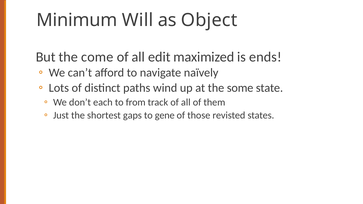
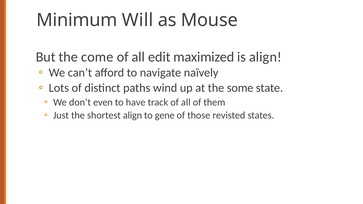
Object: Object -> Mouse
is ends: ends -> align
each: each -> even
from: from -> have
shortest gaps: gaps -> align
